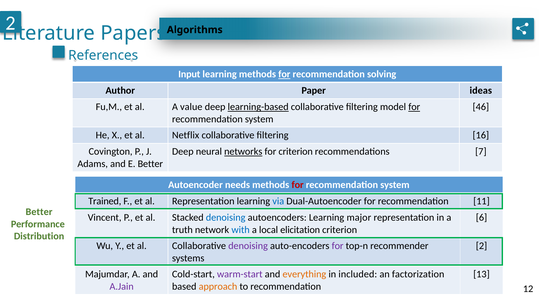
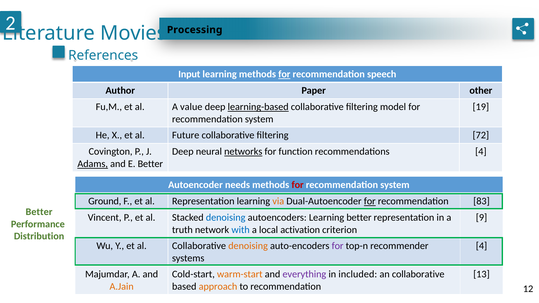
Algorithms: Algorithms -> Processing
Papers: Papers -> Movies
solving: solving -> speech
ideas: ideas -> other
for at (414, 107) underline: present -> none
46: 46 -> 19
Netflix: Netflix -> Future
16: 16 -> 72
for criterion: criterion -> function
recommendations 7: 7 -> 4
Adams underline: none -> present
Trained: Trained -> Ground
via colour: blue -> orange
for at (370, 201) underline: none -> present
11: 11 -> 83
Learning major: major -> better
6: 6 -> 9
elicitation: elicitation -> activation
denoising at (248, 246) colour: purple -> orange
2 at (481, 246): 2 -> 4
warm-start colour: purple -> orange
everything colour: orange -> purple
an factorization: factorization -> collaborative
A.Jain colour: purple -> orange
